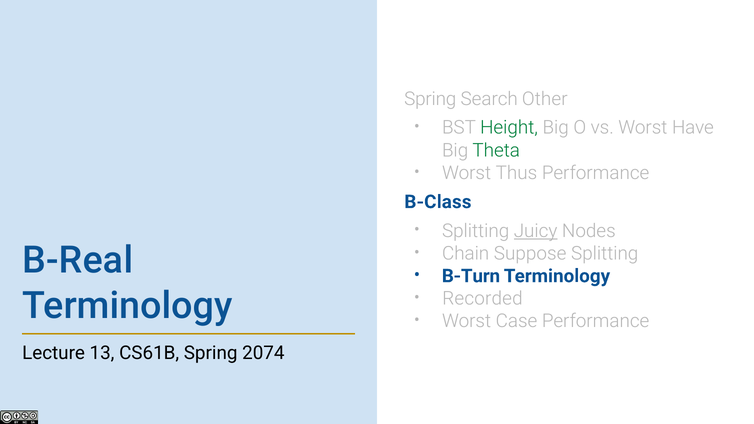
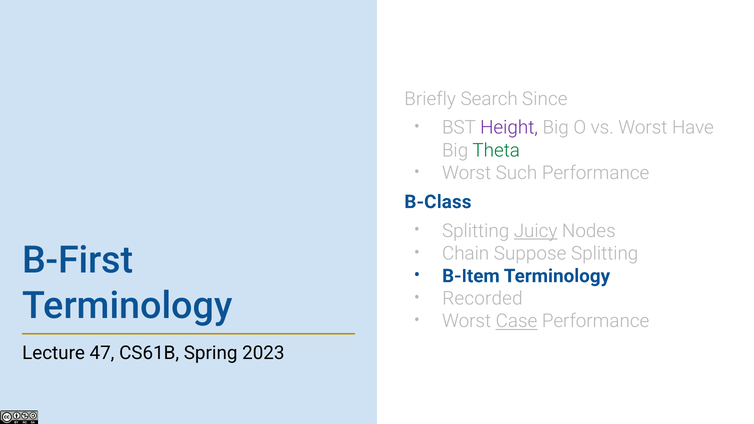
Spring at (430, 99): Spring -> Briefly
Other: Other -> Since
Height colour: green -> purple
Thus: Thus -> Such
B-Real: B-Real -> B-First
B-Turn: B-Turn -> B-Item
Case underline: none -> present
13: 13 -> 47
2074: 2074 -> 2023
